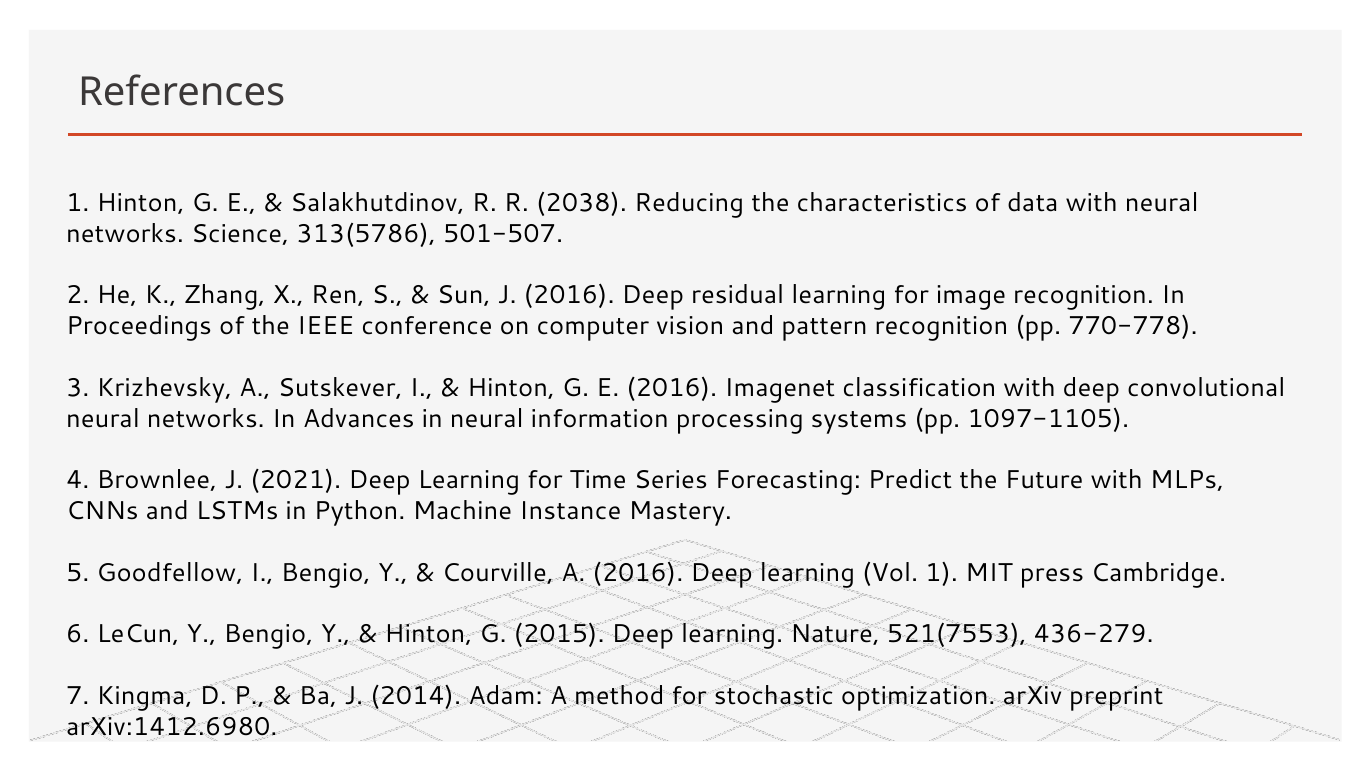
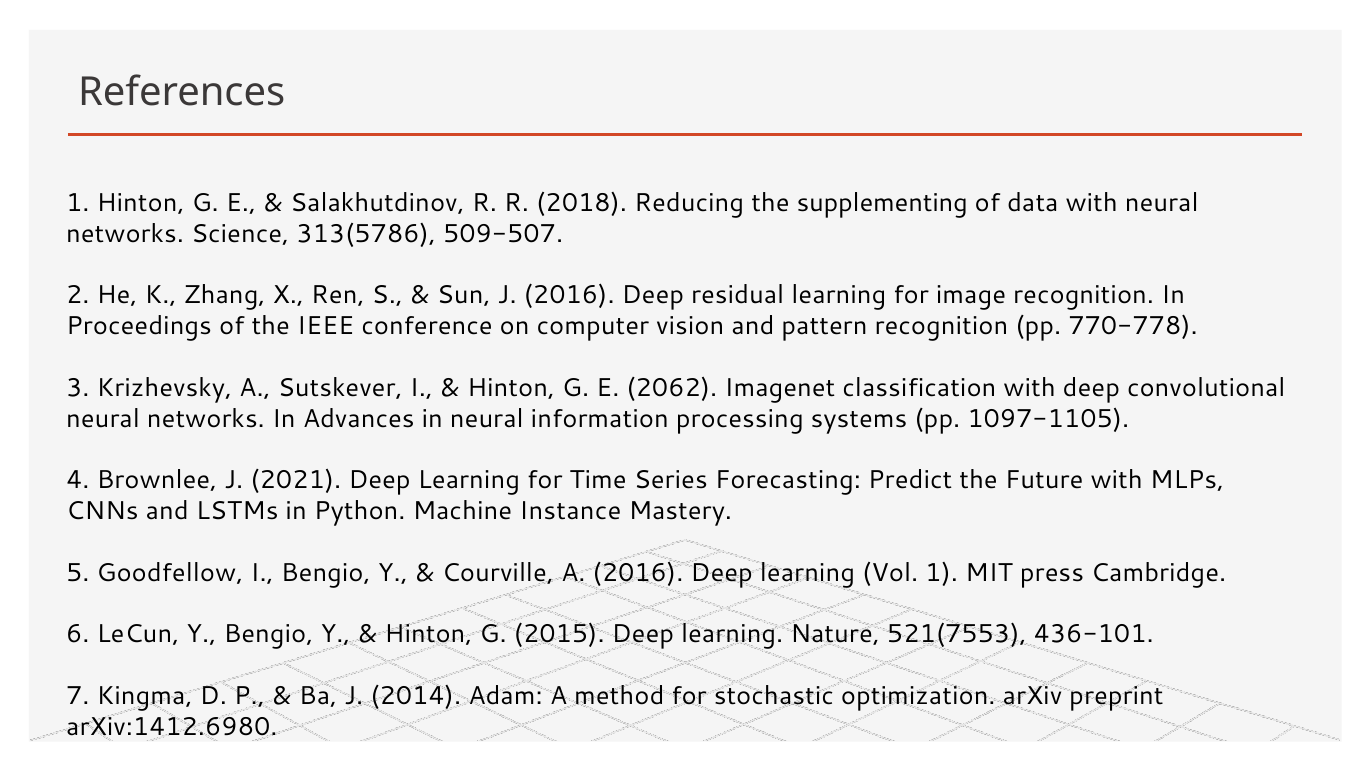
2038: 2038 -> 2018
characteristics: characteristics -> supplementing
501-507: 501-507 -> 509-507
E 2016: 2016 -> 2062
436-279: 436-279 -> 436-101
